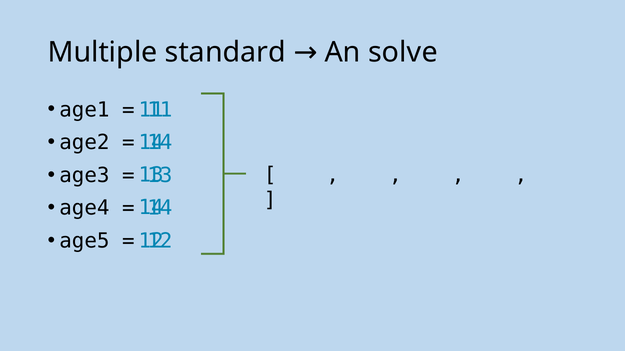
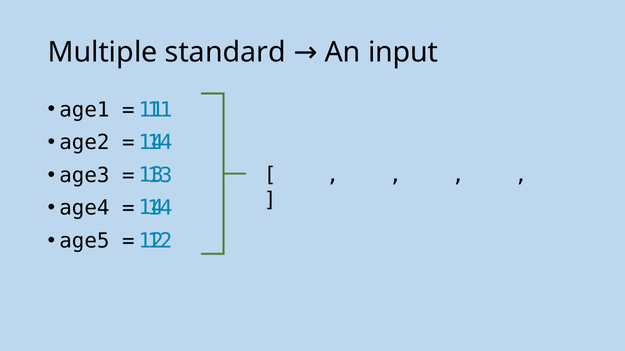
solve: solve -> input
